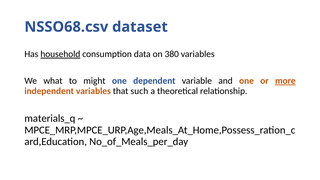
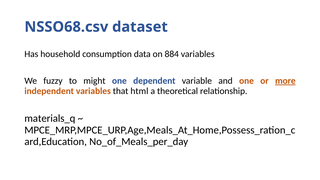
household underline: present -> none
380: 380 -> 884
what: what -> fuzzy
such: such -> html
